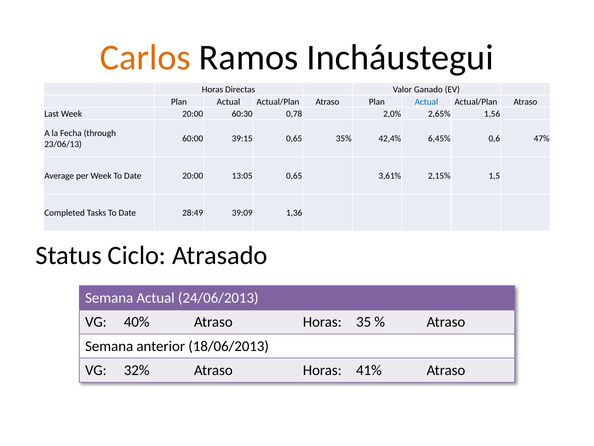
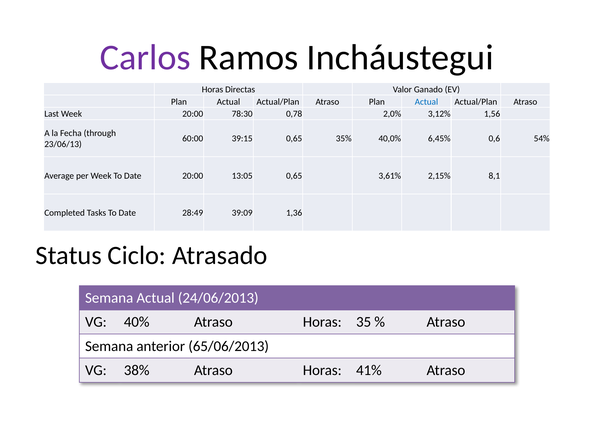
Carlos colour: orange -> purple
60:30: 60:30 -> 78:30
2,65%: 2,65% -> 3,12%
42,4%: 42,4% -> 40,0%
47%: 47% -> 54%
1,5: 1,5 -> 8,1
18/06/2013: 18/06/2013 -> 65/06/2013
32%: 32% -> 38%
